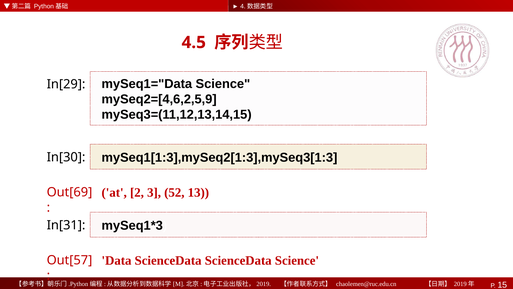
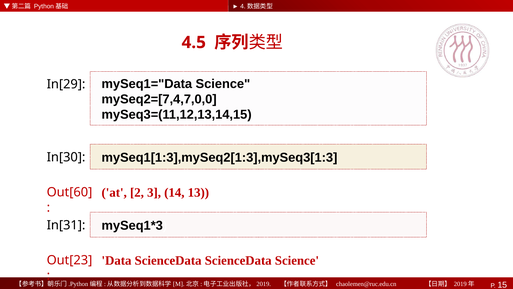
mySeq2=[4,6,2,5,9: mySeq2=[4,6,2,5,9 -> mySeq2=[7,4,7,0,0
52: 52 -> 14
Out[69: Out[69 -> Out[60
Out[57: Out[57 -> Out[23
